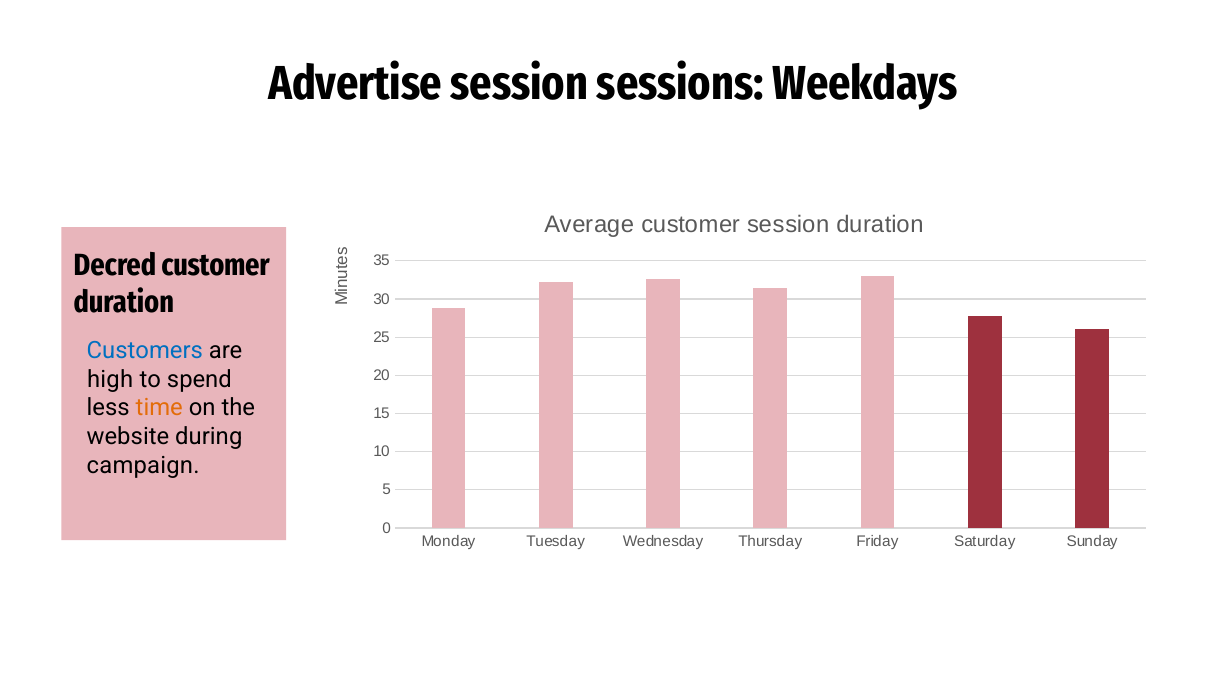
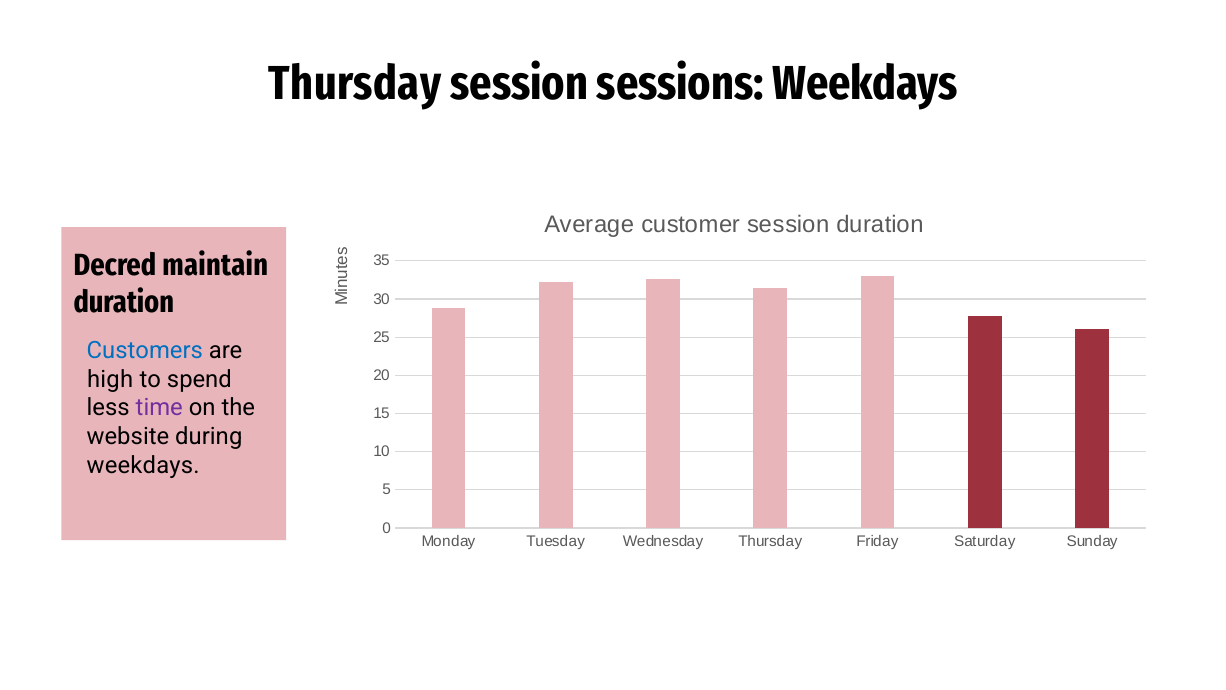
Advertise at (355, 83): Advertise -> Thursday
Decred customer: customer -> maintain
time colour: orange -> purple
campaign at (143, 465): campaign -> weekdays
